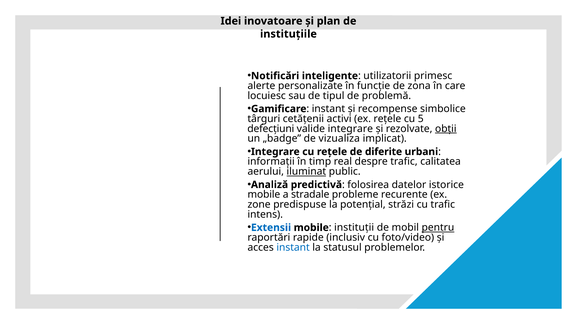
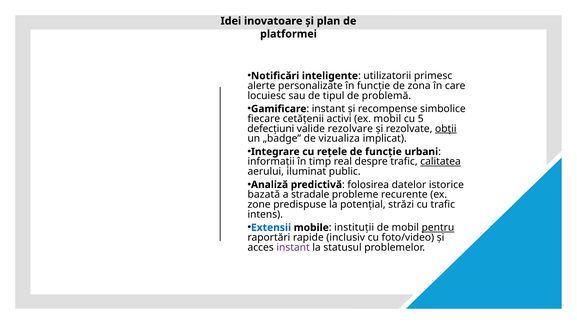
instituțiile: instituțiile -> platformei
târguri: târguri -> fiecare
ex rețele: rețele -> mobil
valide integrare: integrare -> rezolvare
de diferite: diferite -> funcție
calitatea underline: none -> present
iluminat underline: present -> none
mobile at (264, 195): mobile -> bazată
instant at (293, 248) colour: blue -> purple
